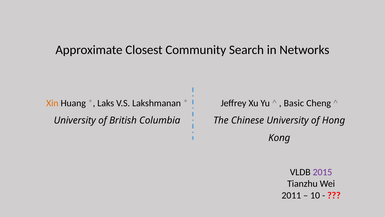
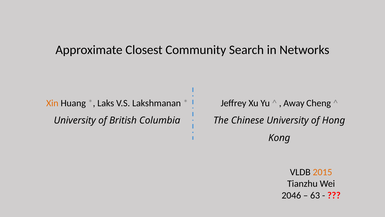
Basic: Basic -> Away
2015 colour: purple -> orange
2011: 2011 -> 2046
10: 10 -> 63
